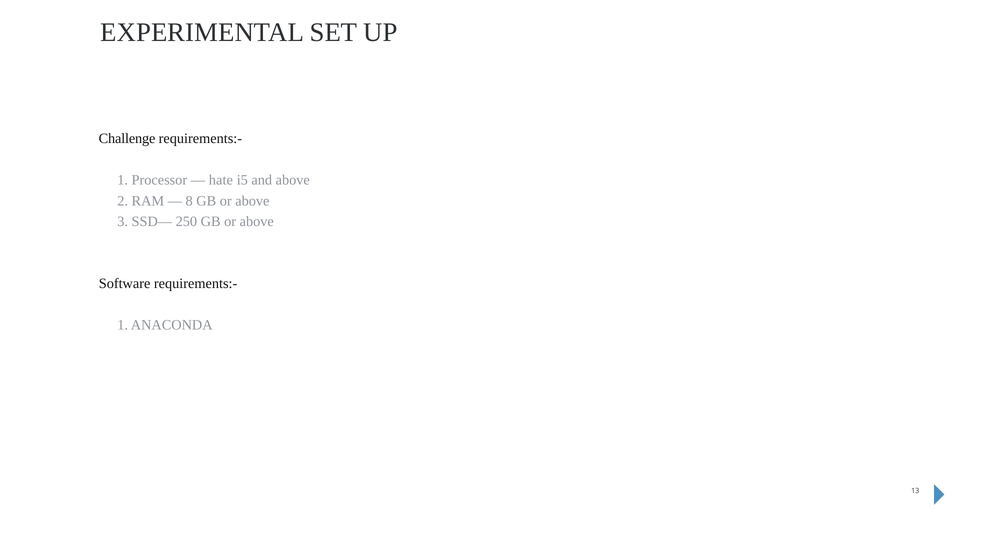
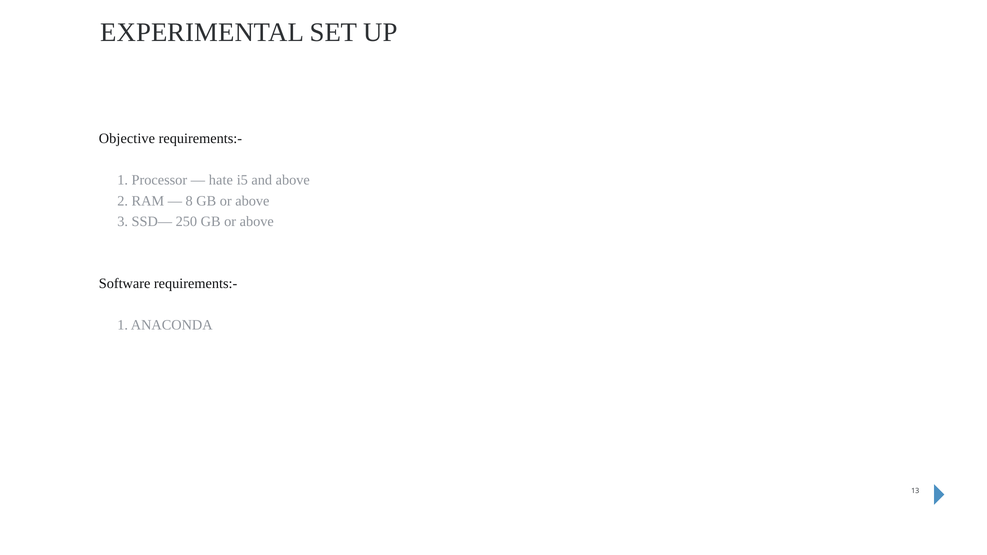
Challenge: Challenge -> Objective
